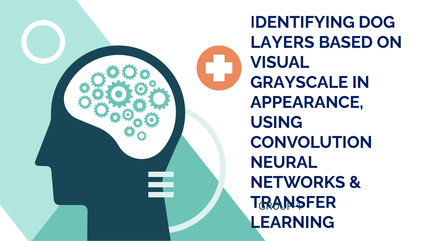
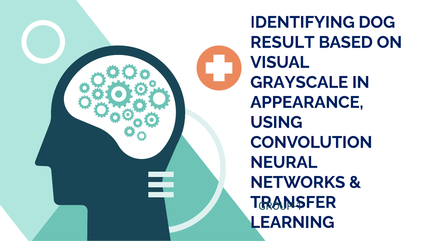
LAYERS: LAYERS -> RESULT
